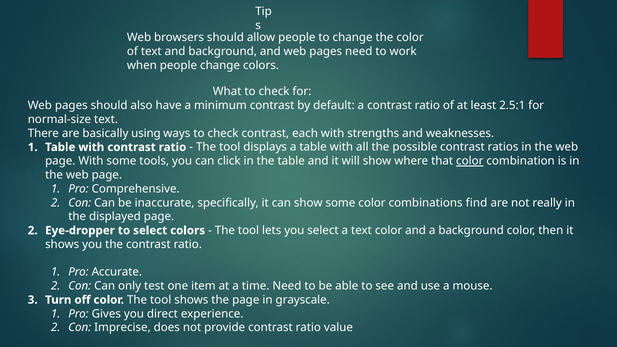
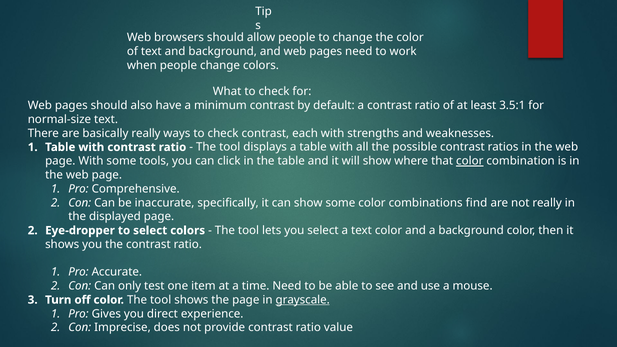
2.5:1: 2.5:1 -> 3.5:1
basically using: using -> really
grayscale underline: none -> present
